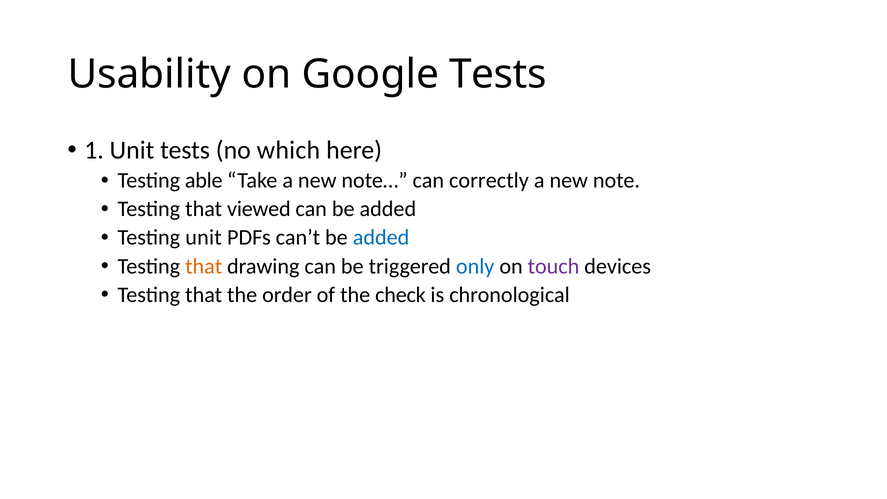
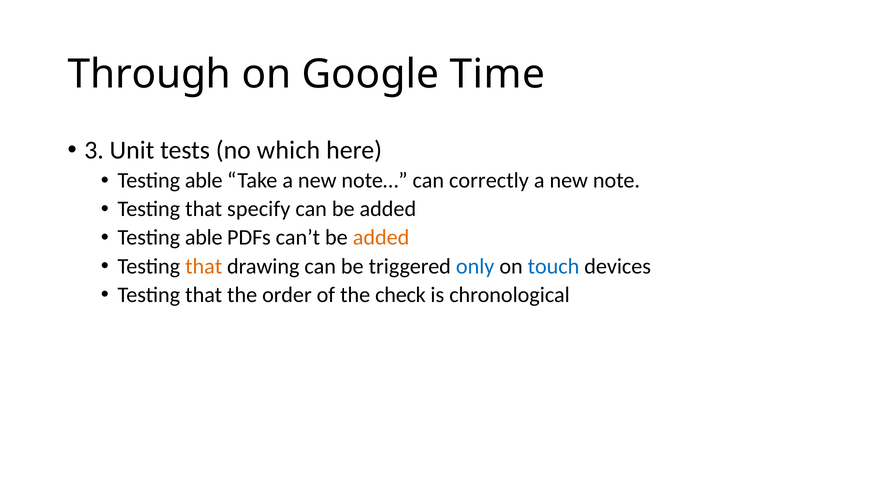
Usability: Usability -> Through
Google Tests: Tests -> Time
1: 1 -> 3
viewed: viewed -> specify
unit at (204, 238): unit -> able
added at (381, 238) colour: blue -> orange
touch colour: purple -> blue
